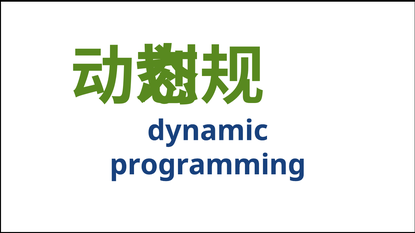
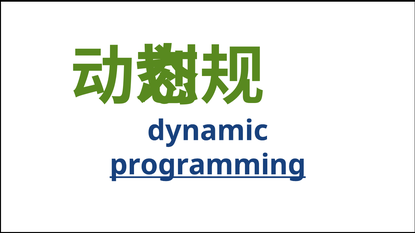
programming underline: none -> present
